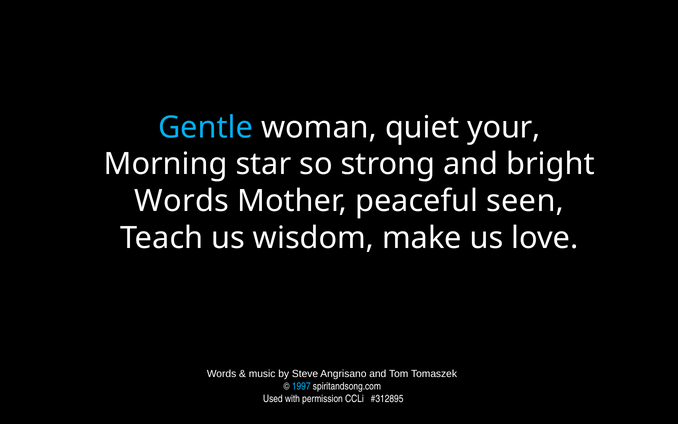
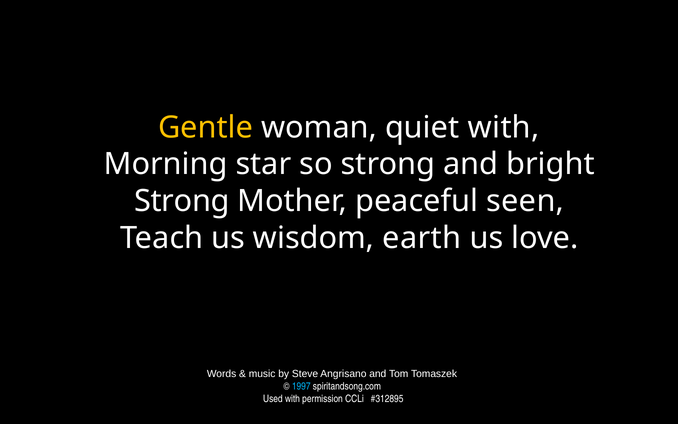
Gentle colour: light blue -> yellow
quiet your: your -> with
Words at (182, 201): Words -> Strong
make: make -> earth
